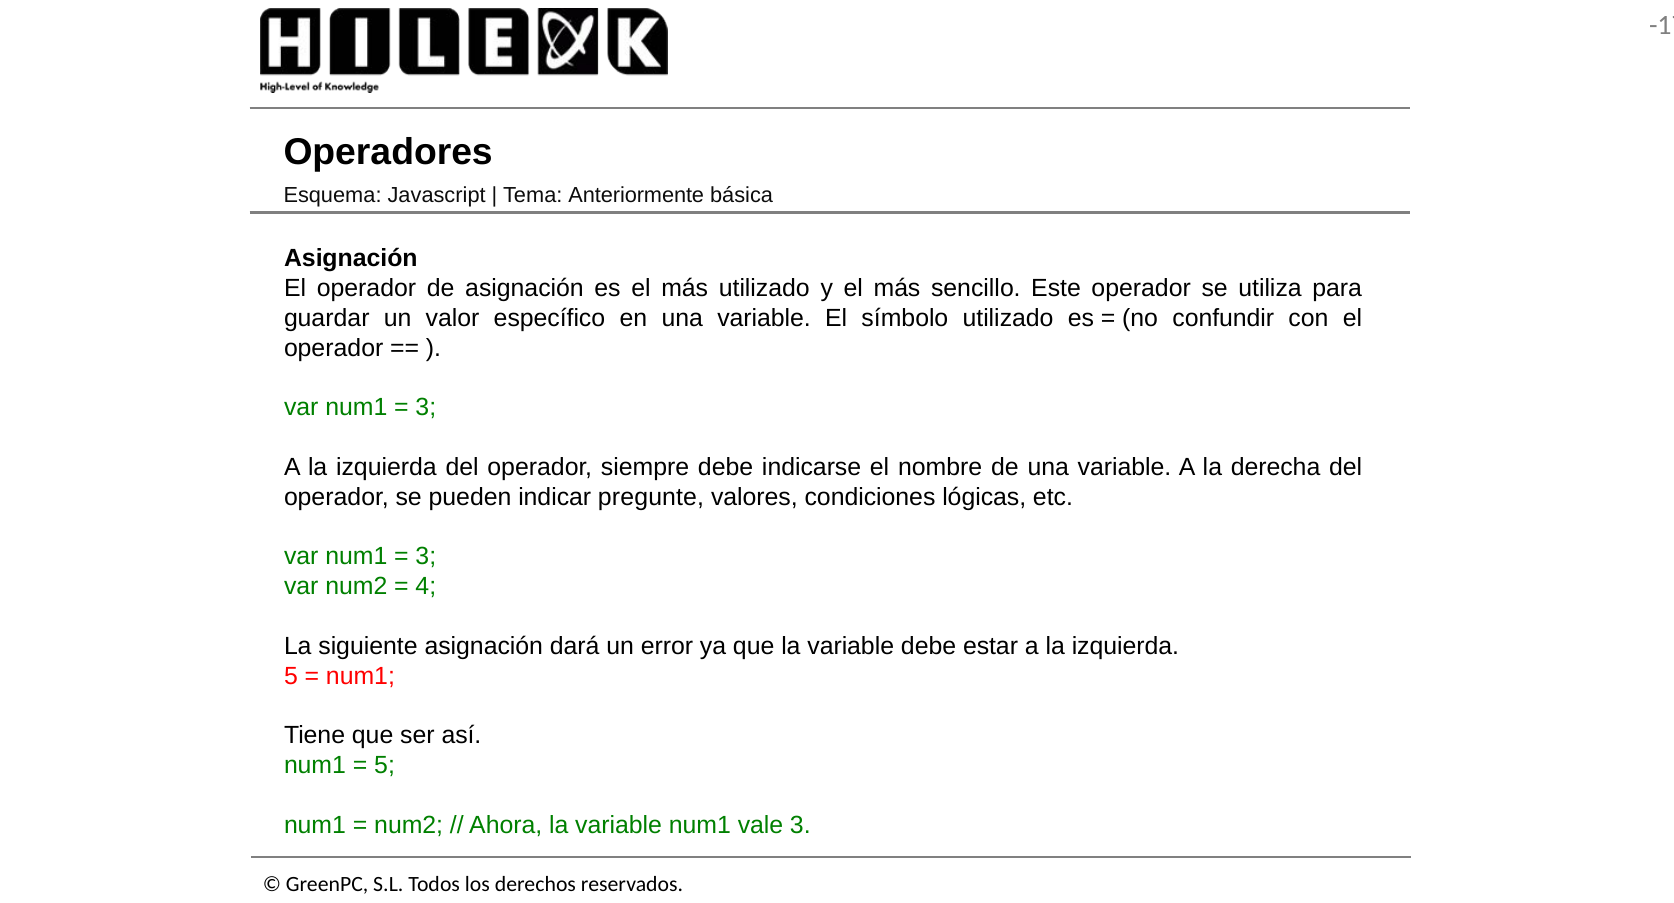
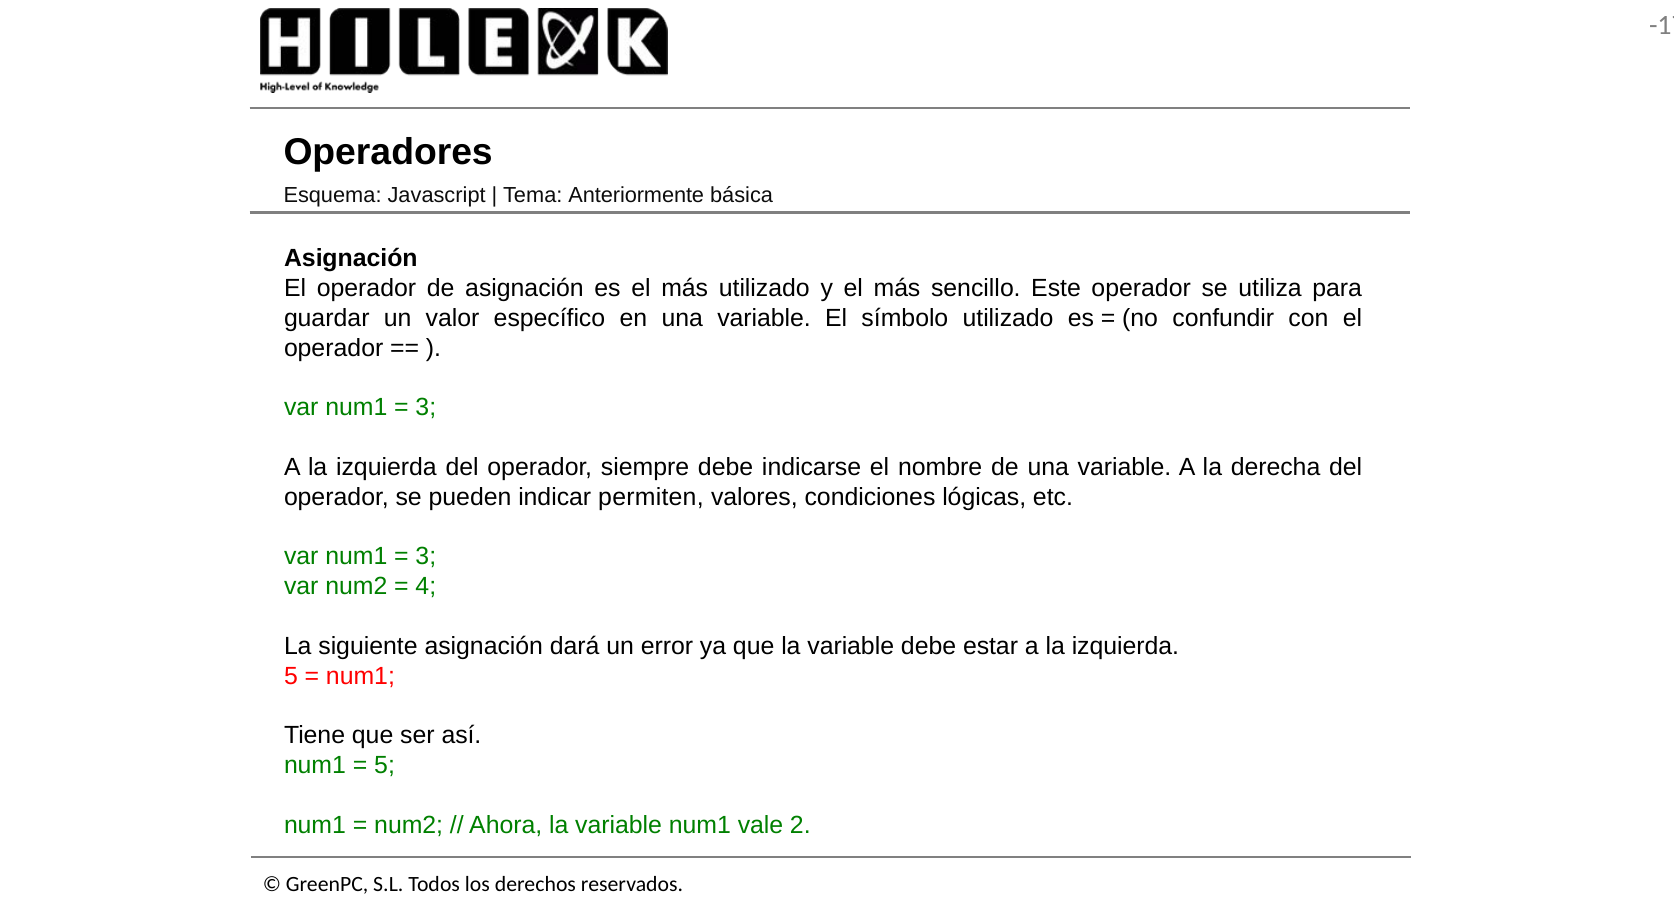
pregunte: pregunte -> permiten
vale 3: 3 -> 2
